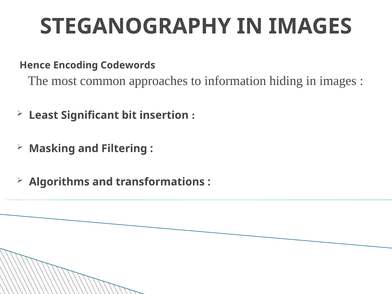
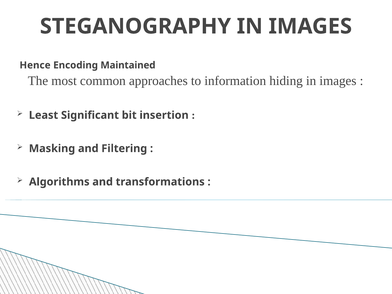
Codewords: Codewords -> Maintained
